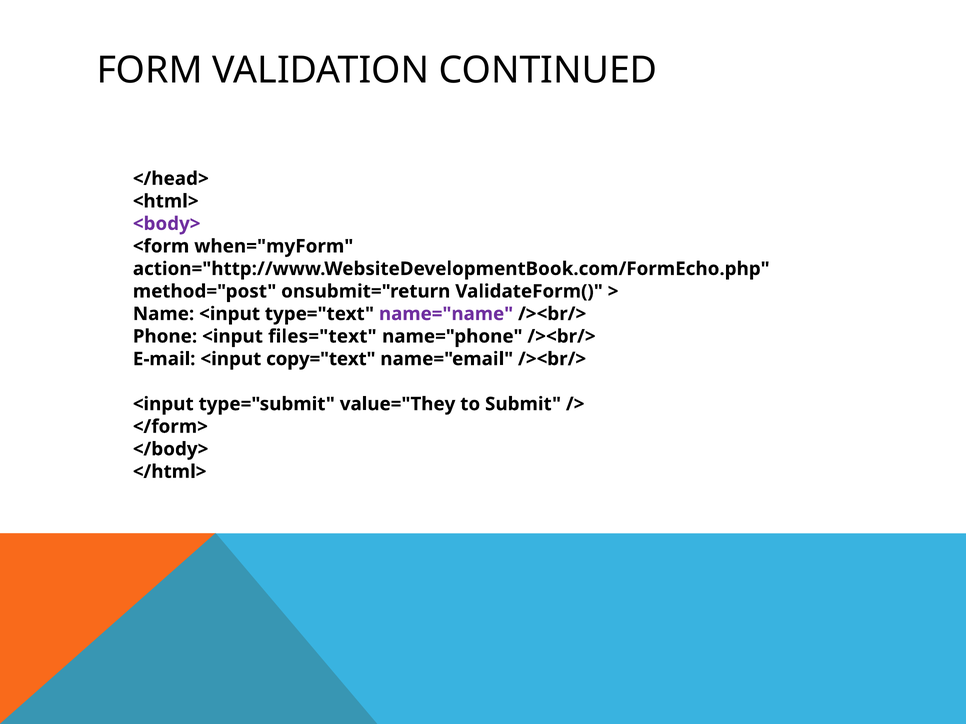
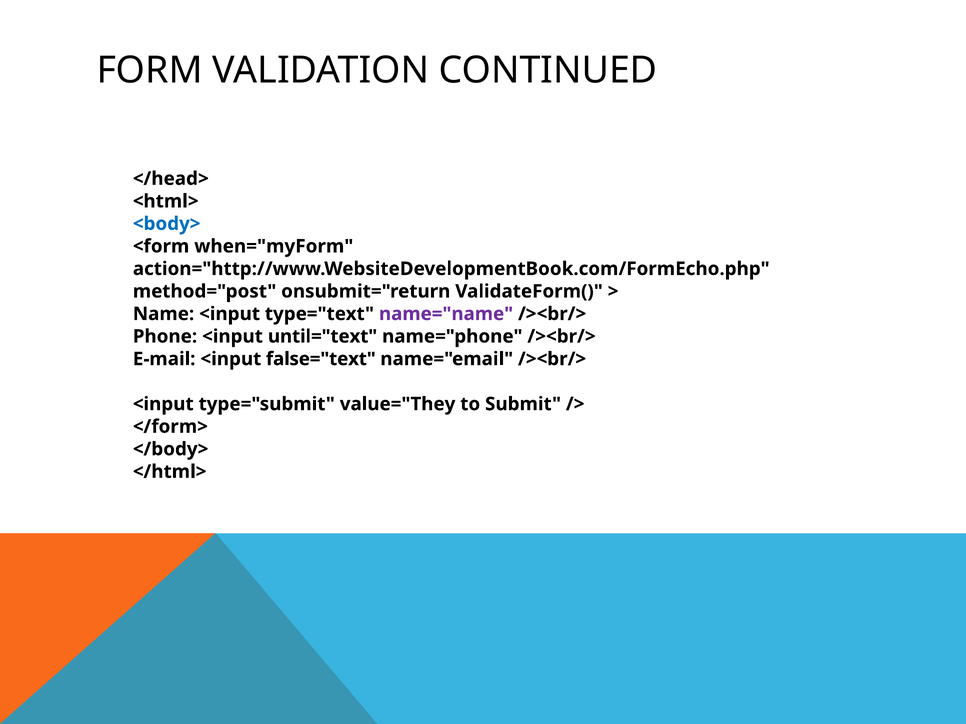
<body> colour: purple -> blue
files="text: files="text -> until="text
copy="text: copy="text -> false="text
